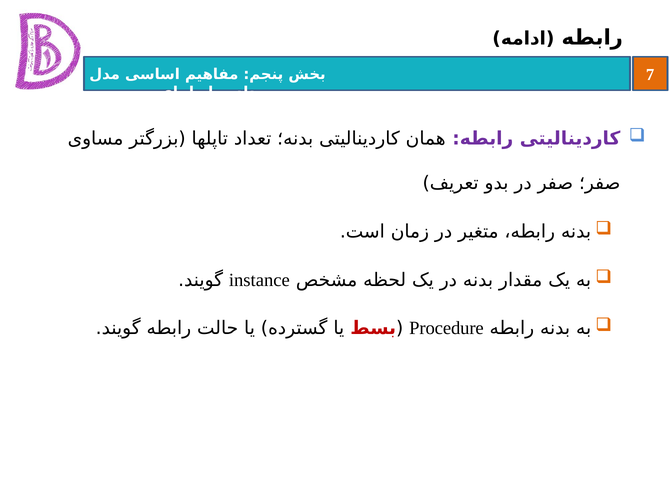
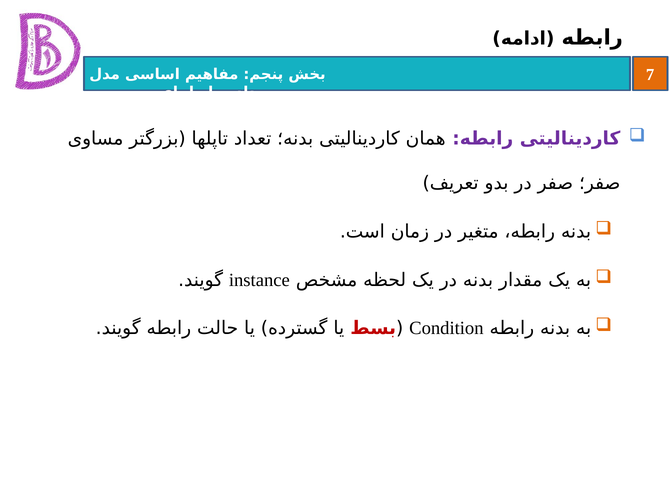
Procedure: Procedure -> Condition
